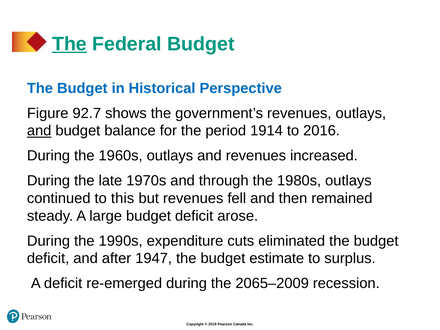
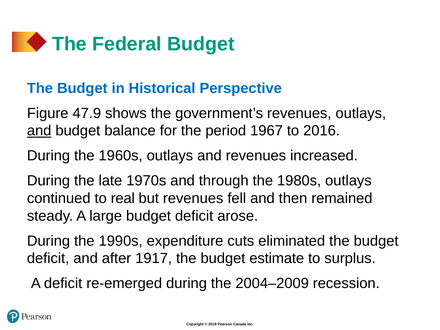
The at (69, 44) underline: present -> none
92.7: 92.7 -> 47.9
1914: 1914 -> 1967
this: this -> real
1947: 1947 -> 1917
2065–2009: 2065–2009 -> 2004–2009
